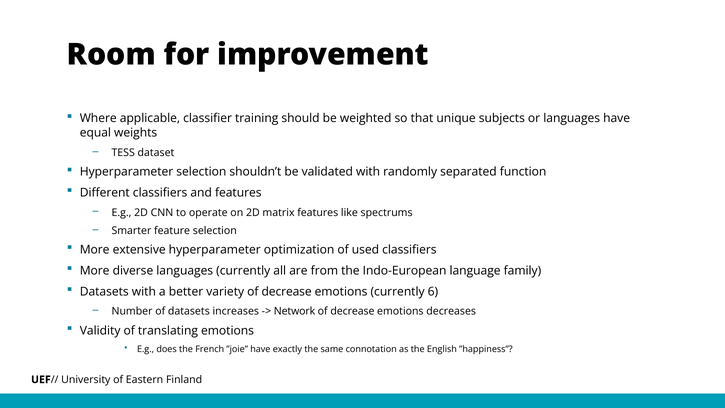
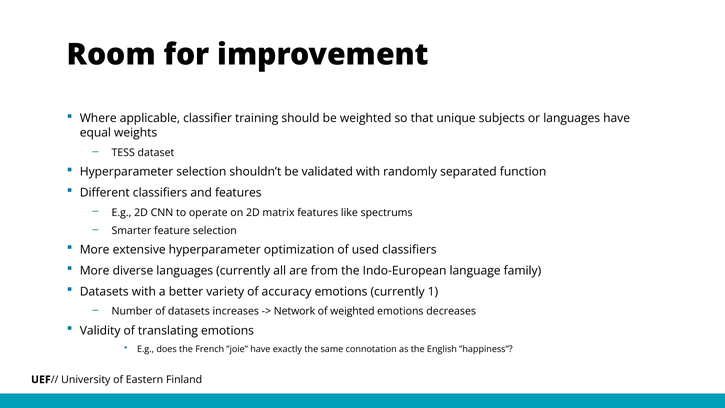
variety of decrease: decrease -> accuracy
6: 6 -> 1
decrease at (352, 311): decrease -> weighted
